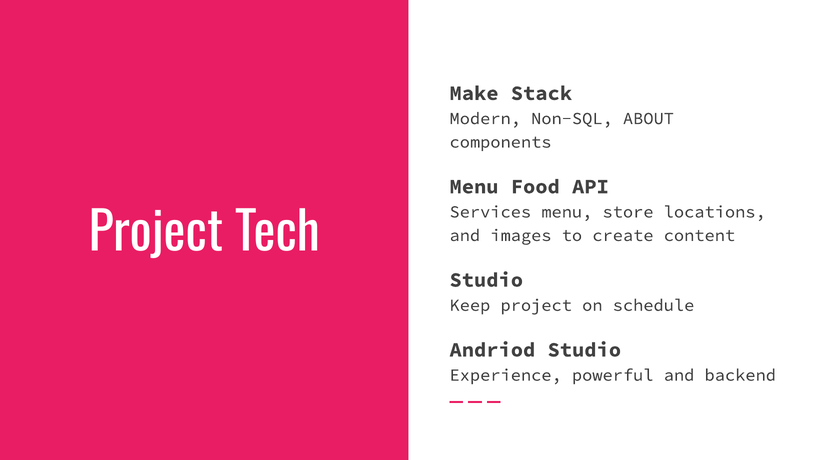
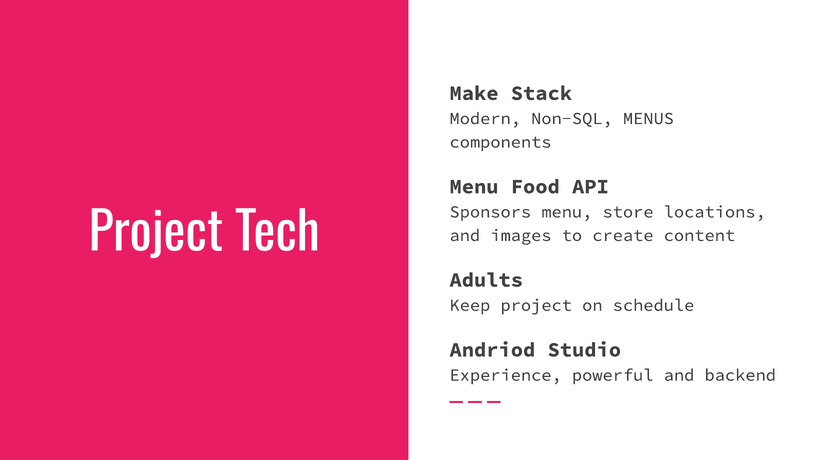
ABOUT: ABOUT -> MENUS
Services: Services -> Sponsors
Studio at (486, 280): Studio -> Adults
